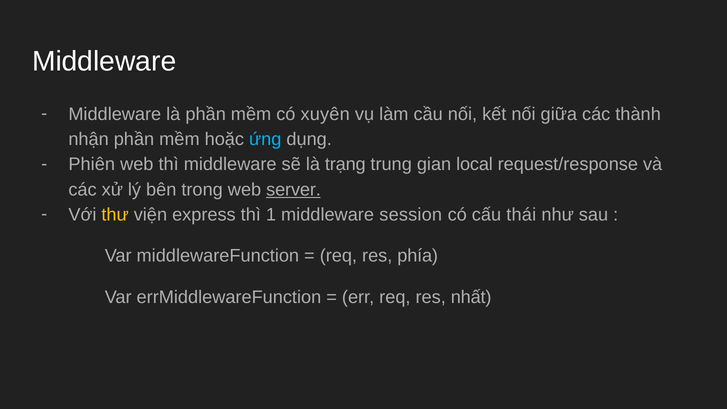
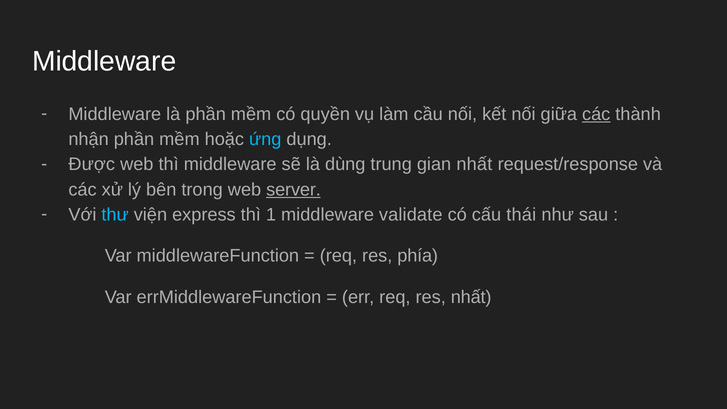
xuyên: xuyên -> quyền
các at (596, 114) underline: none -> present
Phiên: Phiên -> Được
trạng: trạng -> dùng
gian local: local -> nhất
thư colour: yellow -> light blue
session: session -> validate
